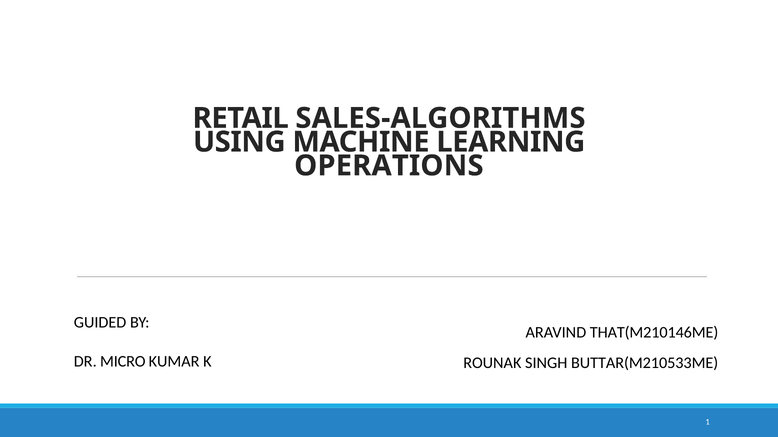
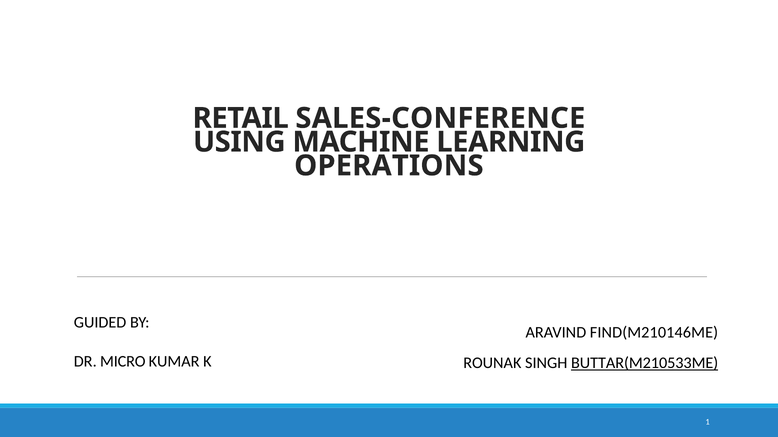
SALES-ALGORITHMS: SALES-ALGORITHMS -> SALES-CONFERENCE
THAT(M210146ME: THAT(M210146ME -> FIND(M210146ME
BUTTAR(M210533ME underline: none -> present
